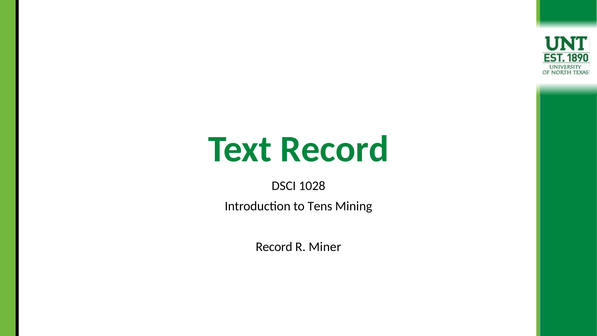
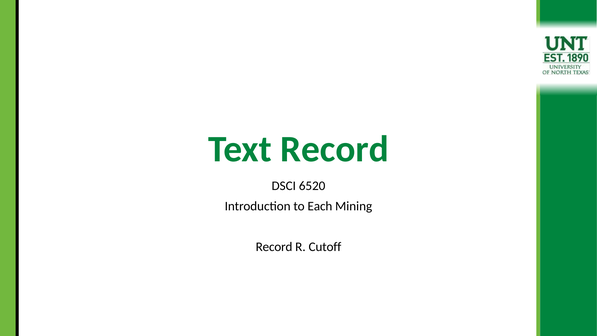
1028: 1028 -> 6520
Tens: Tens -> Each
Miner: Miner -> Cutoff
